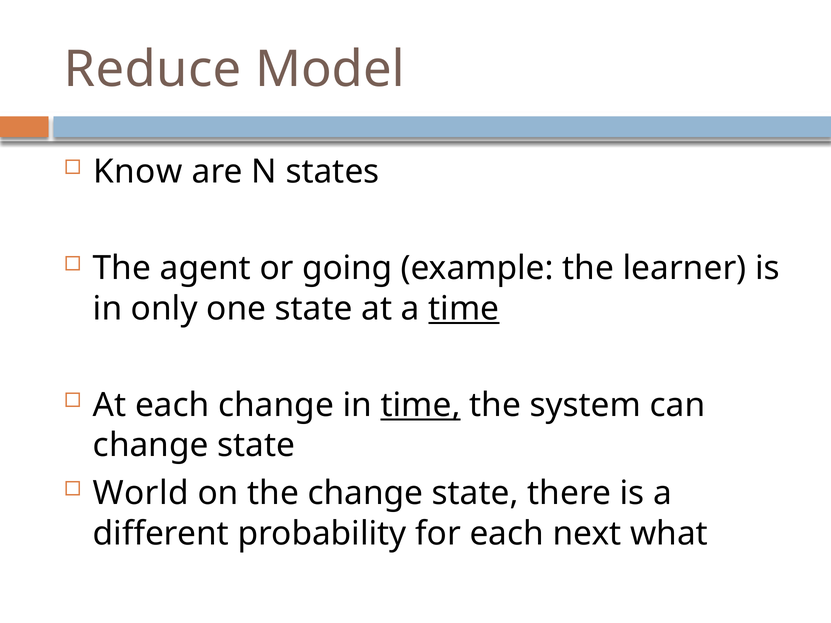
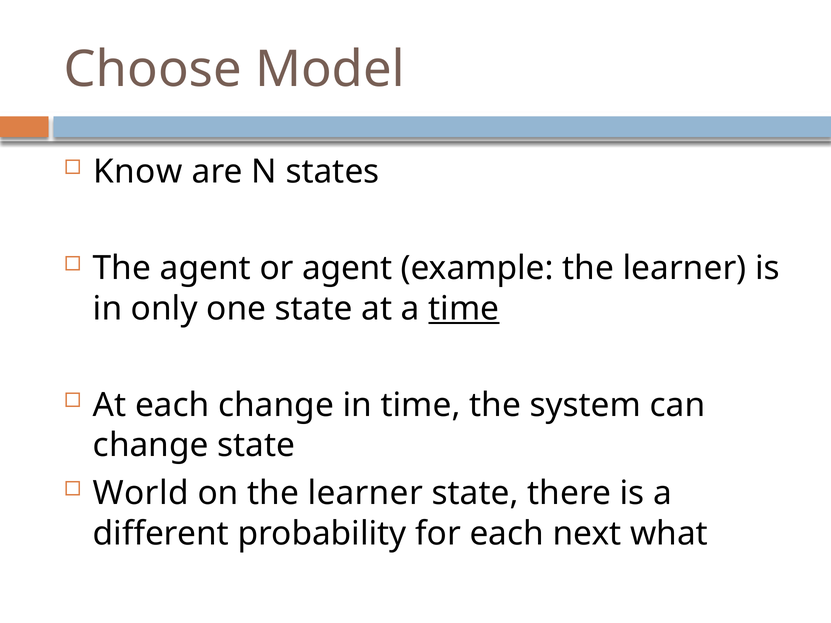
Reduce: Reduce -> Choose
or going: going -> agent
time at (421, 405) underline: present -> none
on the change: change -> learner
